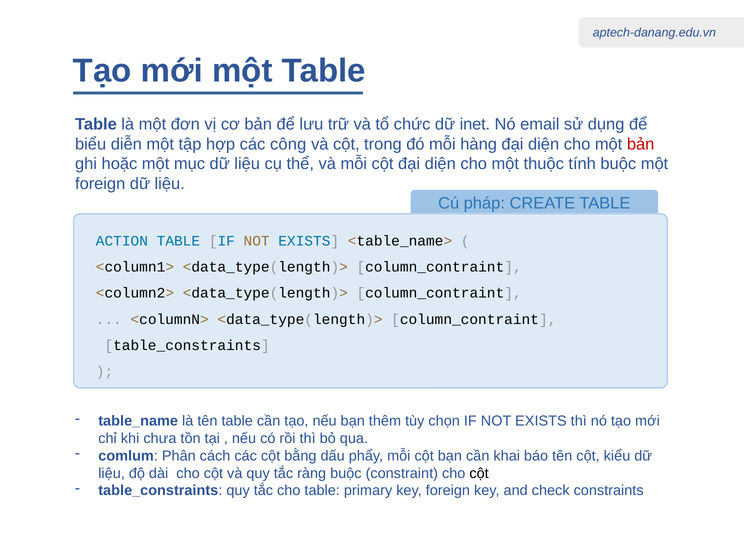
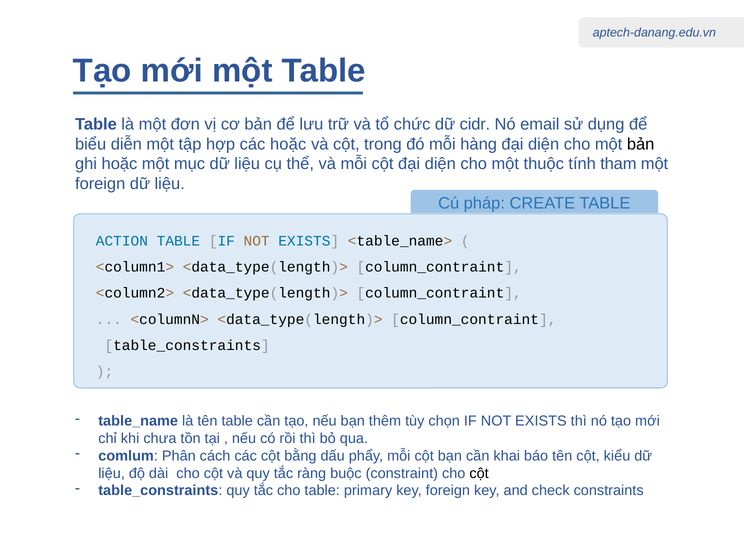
inet: inet -> cidr
các công: công -> hoặc
bản at (641, 144) colour: red -> black
tính buộc: buộc -> tham
